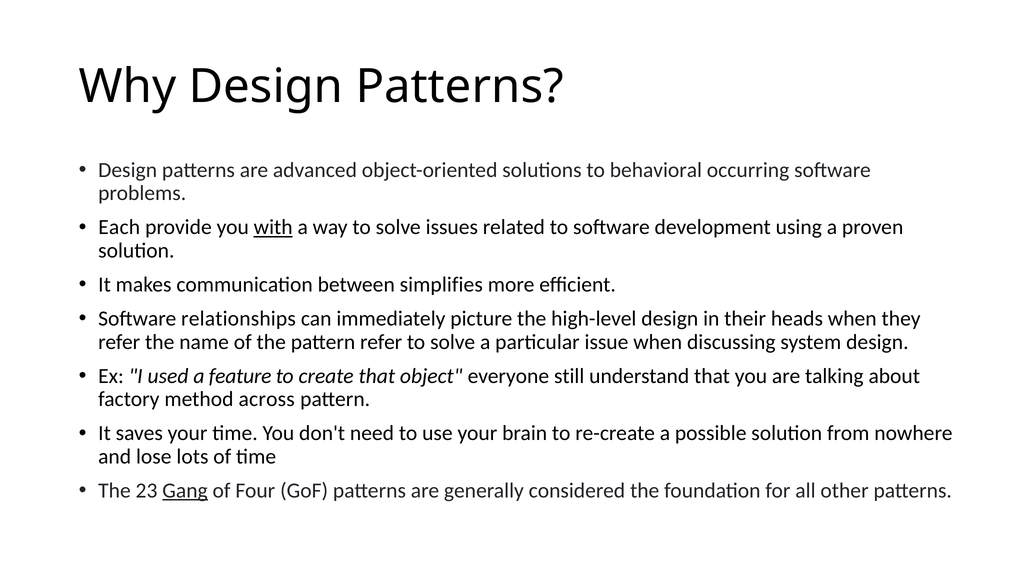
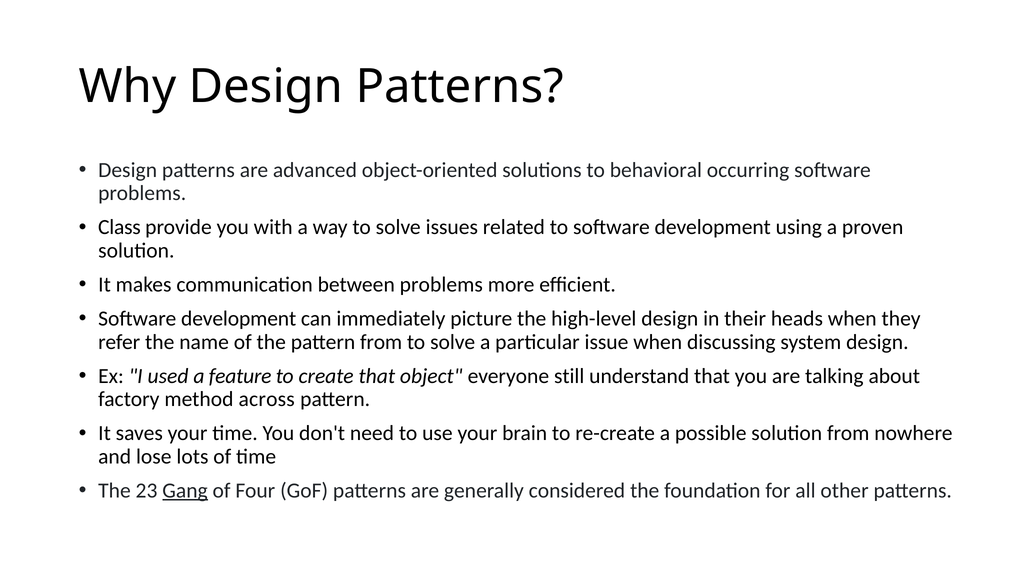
Each: Each -> Class
with underline: present -> none
between simplifies: simplifies -> problems
relationships at (238, 319): relationships -> development
pattern refer: refer -> from
